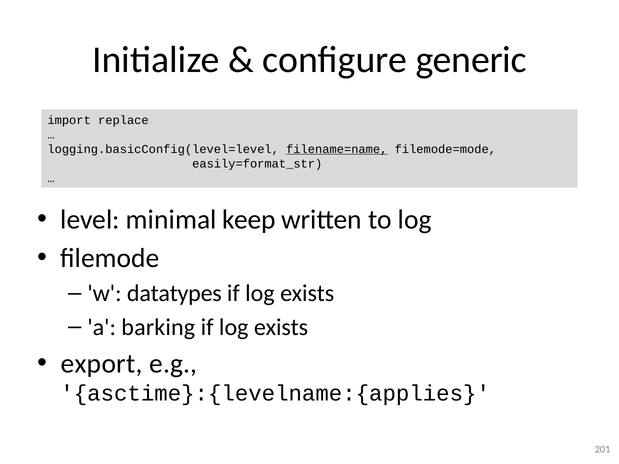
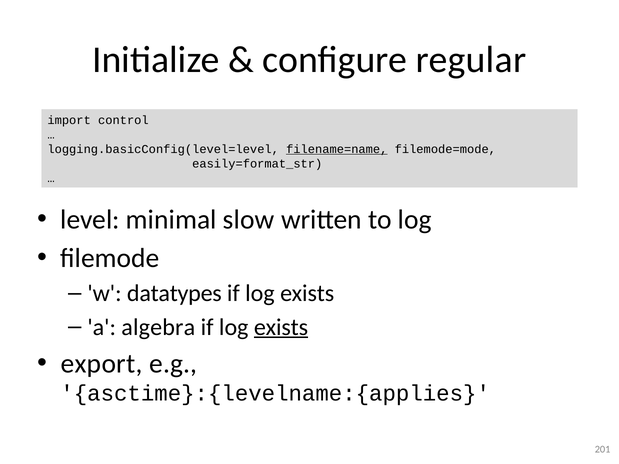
generic: generic -> regular
replace: replace -> control
keep: keep -> slow
barking: barking -> algebra
exists at (281, 327) underline: none -> present
